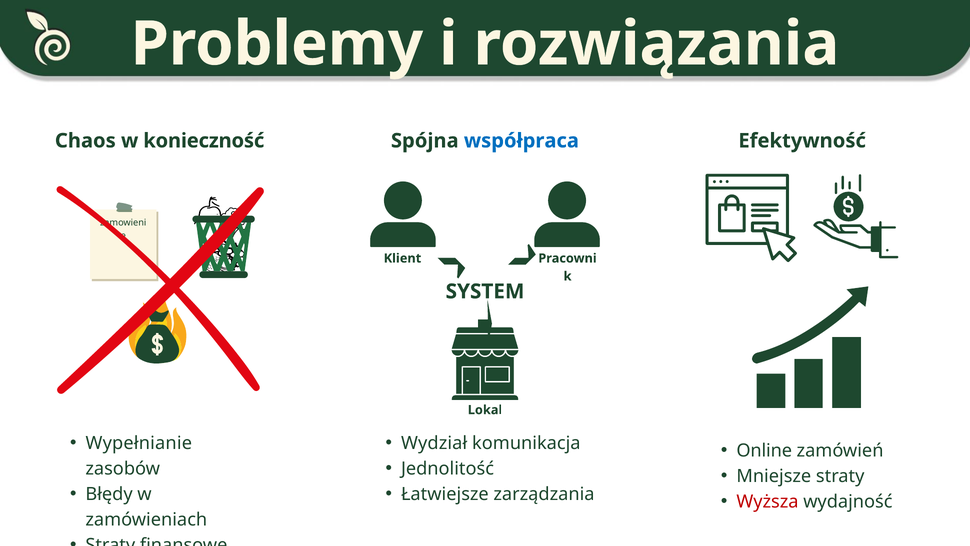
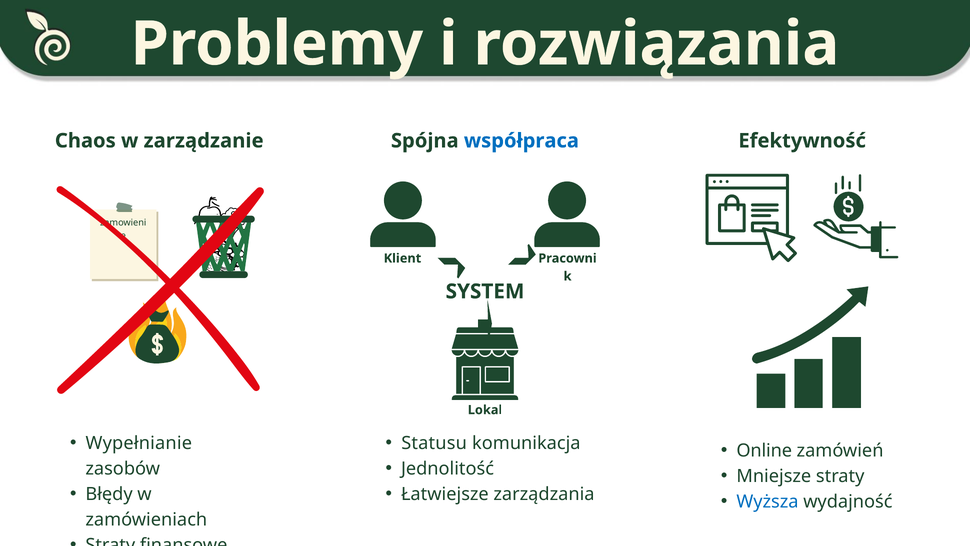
konieczność: konieczność -> zarządzanie
Wydział: Wydział -> Statusu
Wyższa colour: red -> blue
